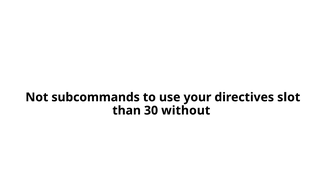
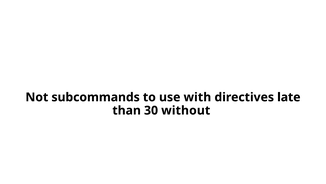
your: your -> with
slot: slot -> late
